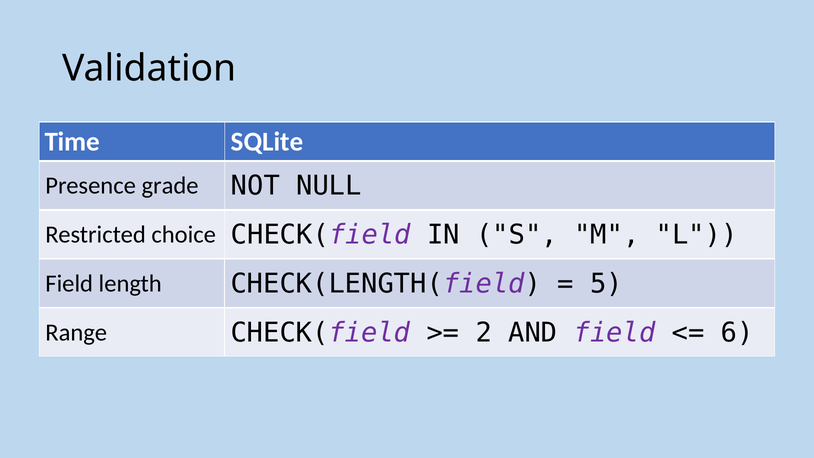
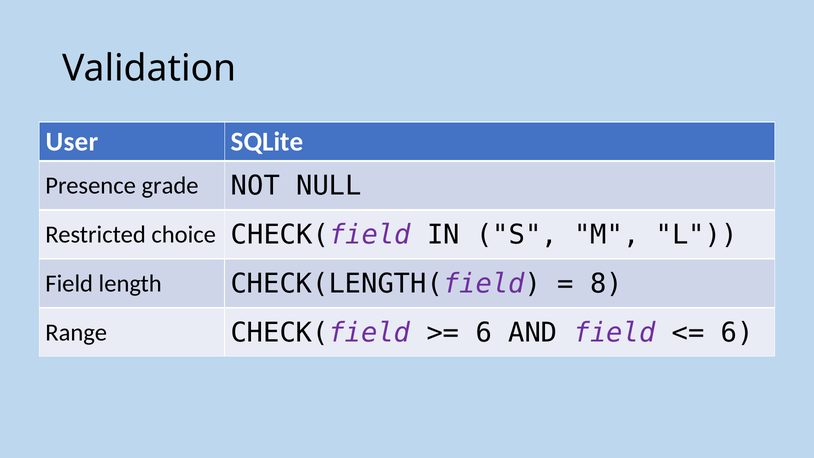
Time: Time -> User
5: 5 -> 8
2 at (484, 333): 2 -> 6
